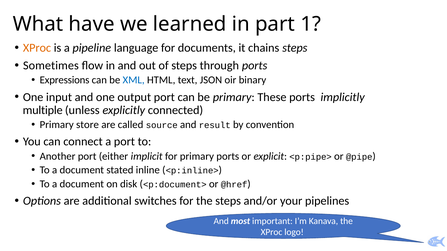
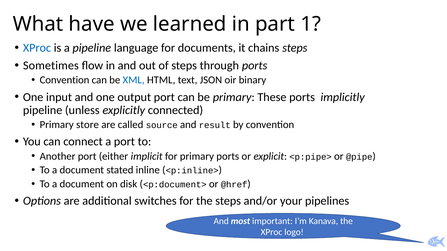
XProc at (37, 48) colour: orange -> blue
Expressions at (65, 80): Expressions -> Convention
multiple at (43, 110): multiple -> pipeline
